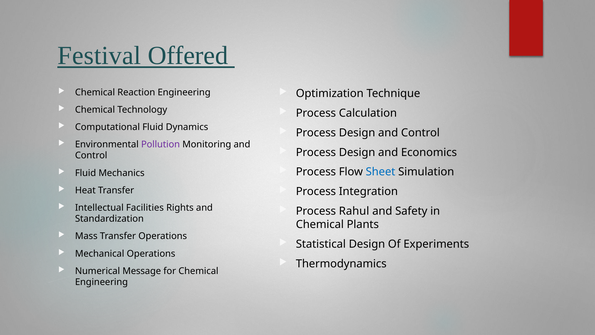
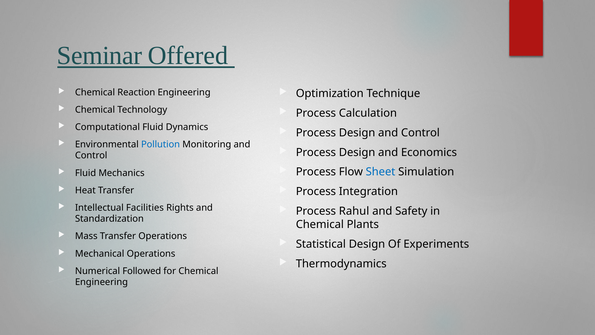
Festival: Festival -> Seminar
Pollution colour: purple -> blue
Message: Message -> Followed
